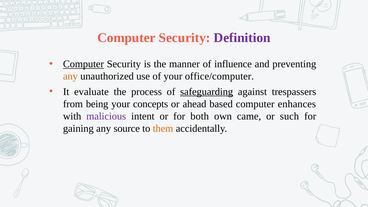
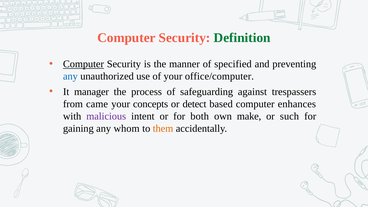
Definition colour: purple -> green
influence: influence -> specified
any at (70, 76) colour: orange -> blue
evaluate: evaluate -> manager
safeguarding underline: present -> none
being: being -> came
ahead: ahead -> detect
came: came -> make
source: source -> whom
